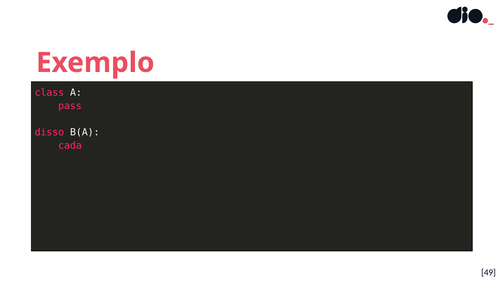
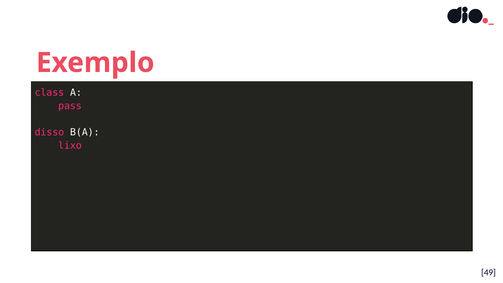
cada: cada -> lixo
